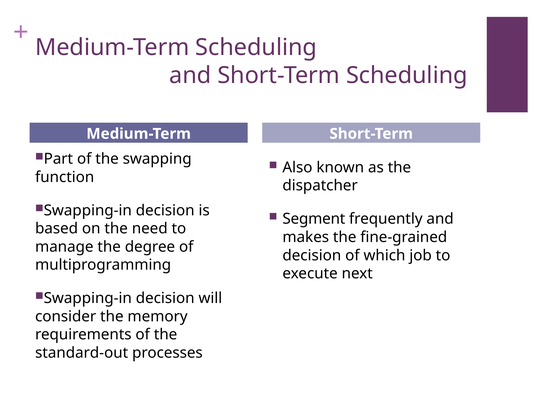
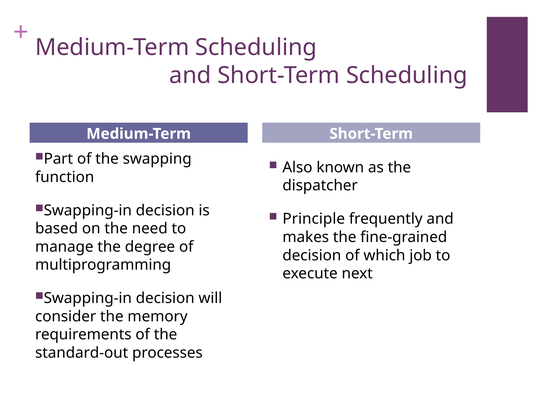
Segment: Segment -> Principle
